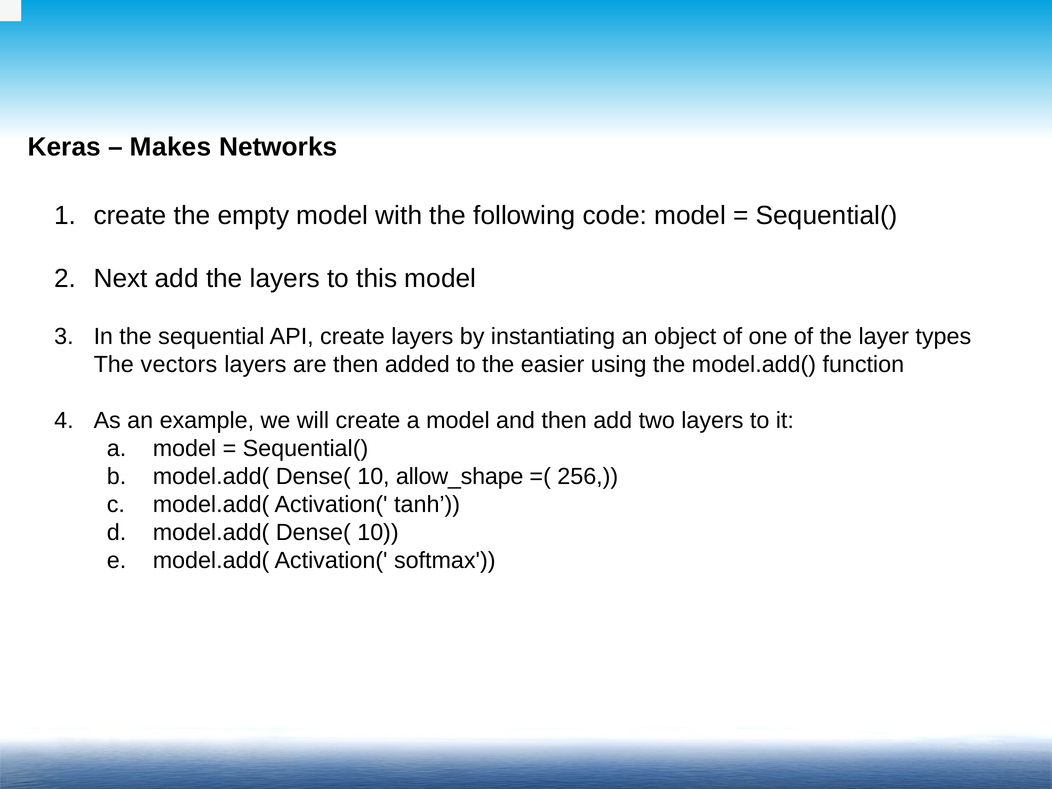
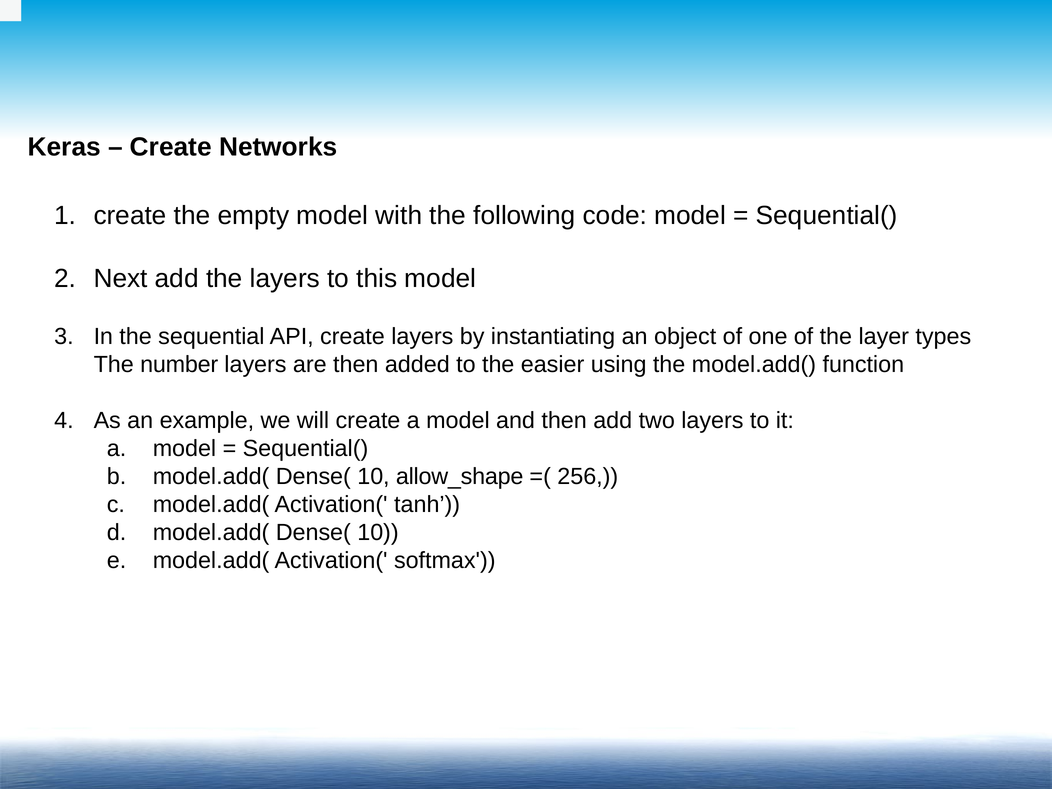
Makes at (171, 147): Makes -> Create
vectors: vectors -> number
